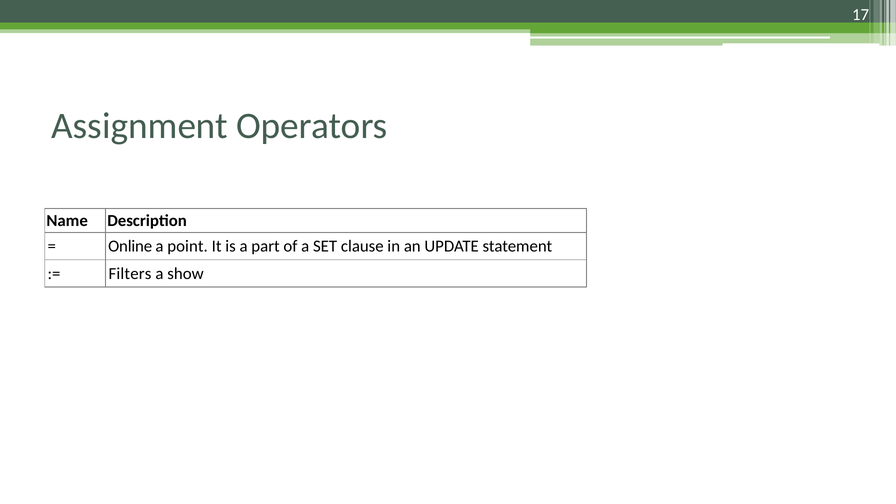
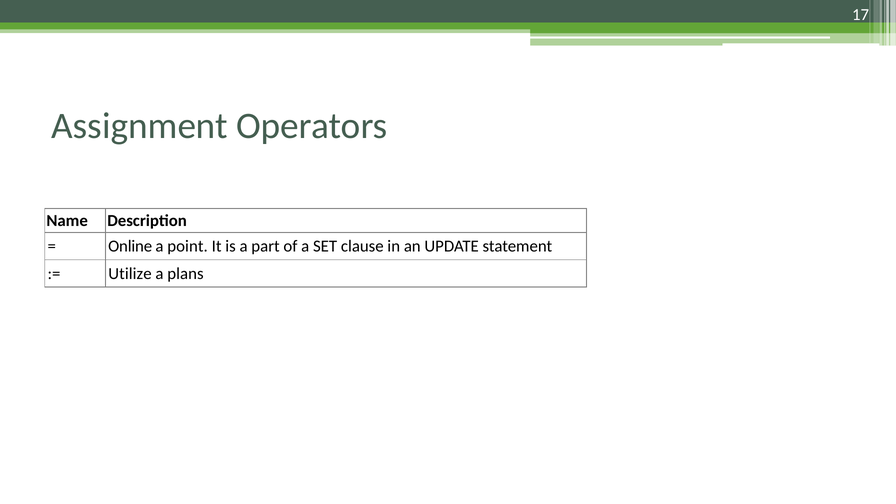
Filters: Filters -> Utilize
show: show -> plans
